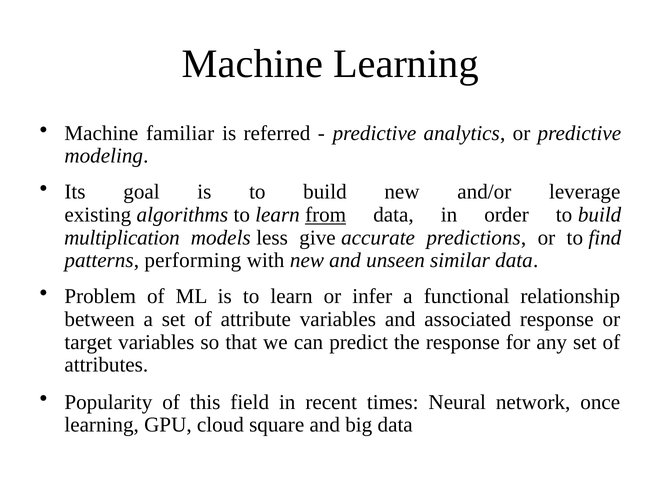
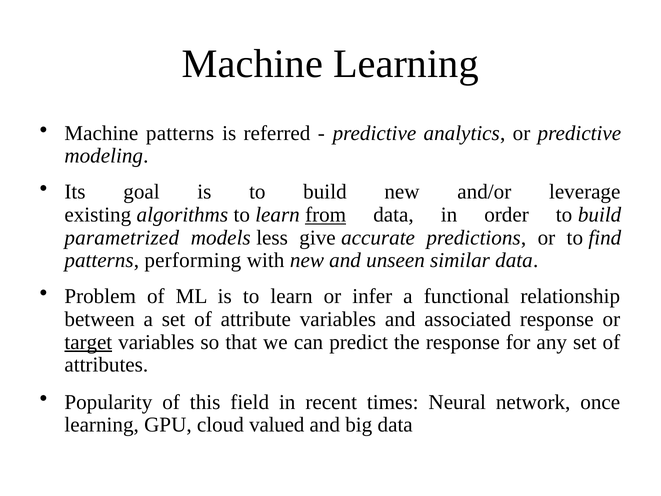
Machine familiar: familiar -> patterns
multiplication: multiplication -> parametrized
target underline: none -> present
square: square -> valued
